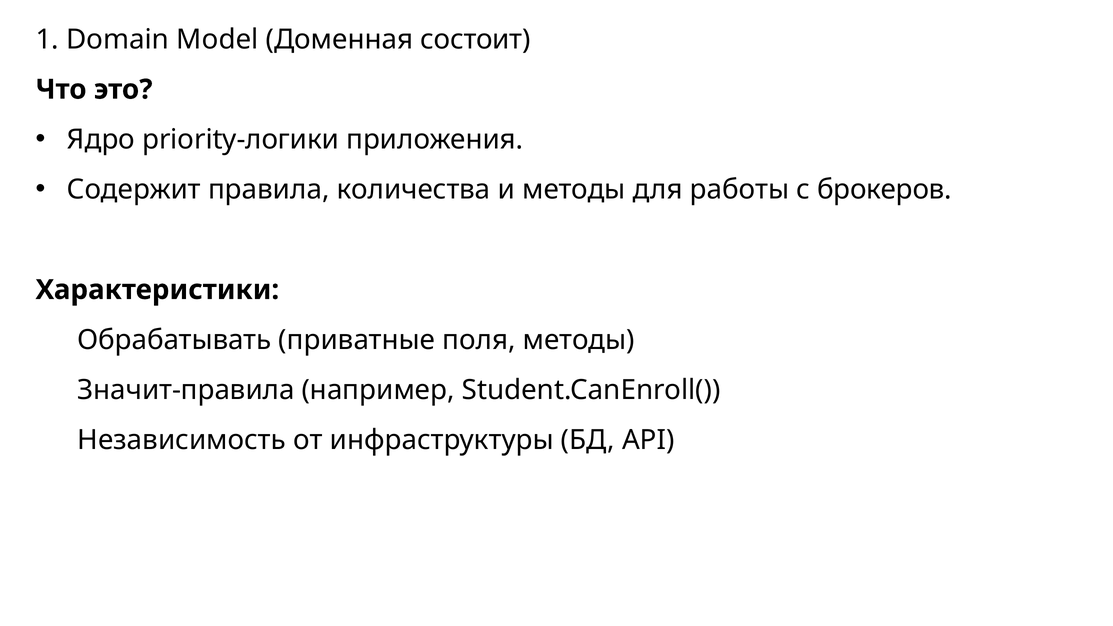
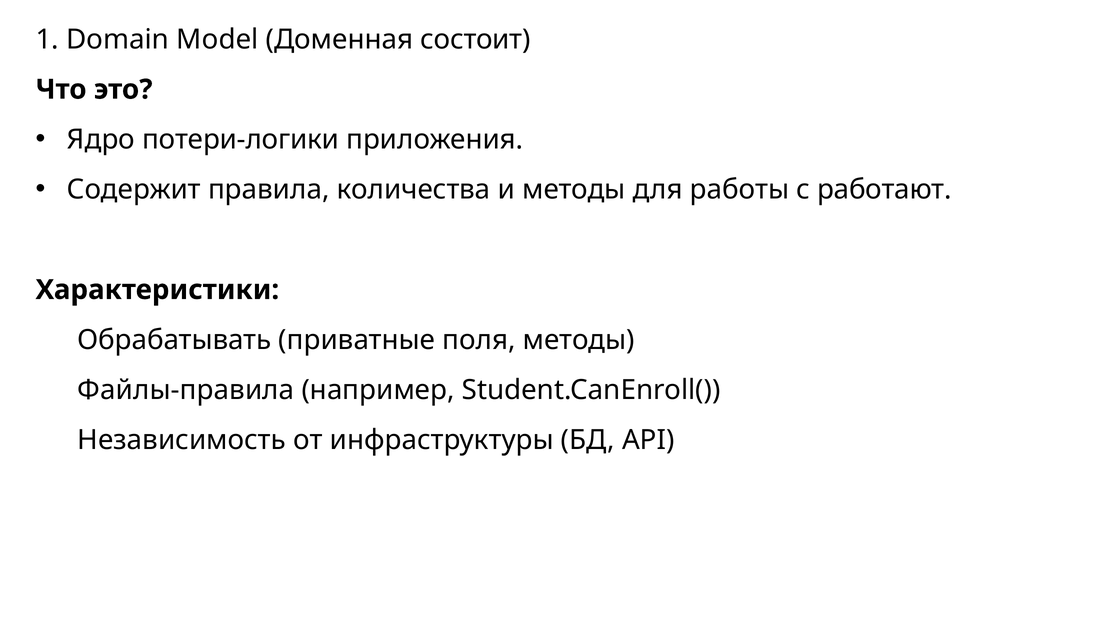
priority-логики: priority-логики -> потери-логики
брокеров: брокеров -> работают
Значит-правила: Значит-правила -> Файлы-правила
